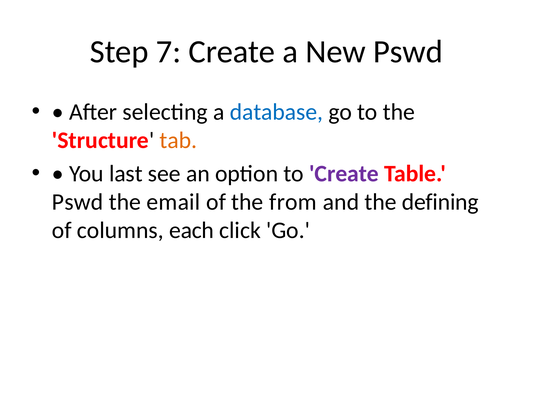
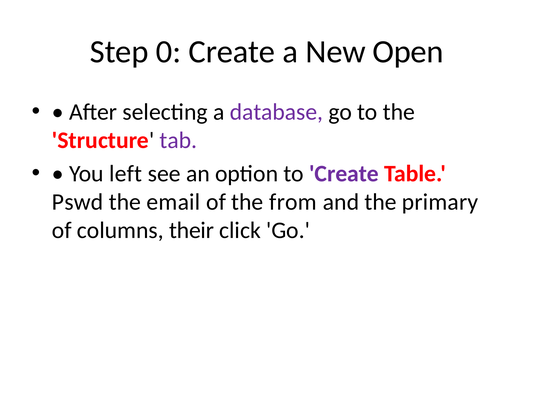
7: 7 -> 0
New Pswd: Pswd -> Open
database colour: blue -> purple
tab colour: orange -> purple
last: last -> left
defining: defining -> primary
each: each -> their
